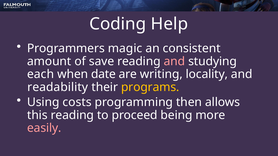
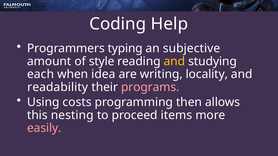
magic: magic -> typing
consistent: consistent -> subjective
save: save -> style
and at (174, 61) colour: pink -> yellow
date: date -> idea
programs colour: yellow -> pink
this reading: reading -> nesting
being: being -> items
